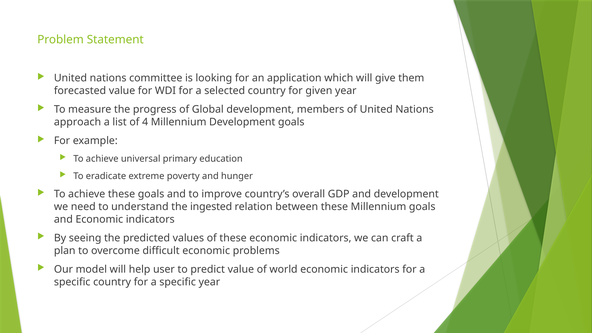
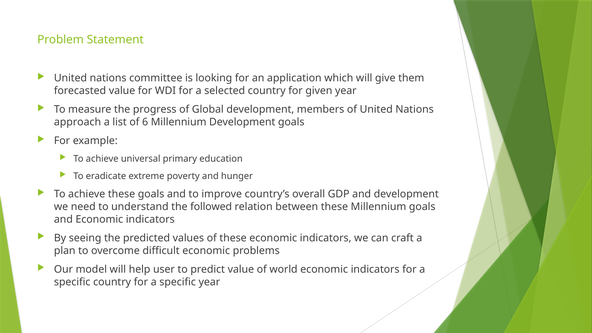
4: 4 -> 6
ingested: ingested -> followed
